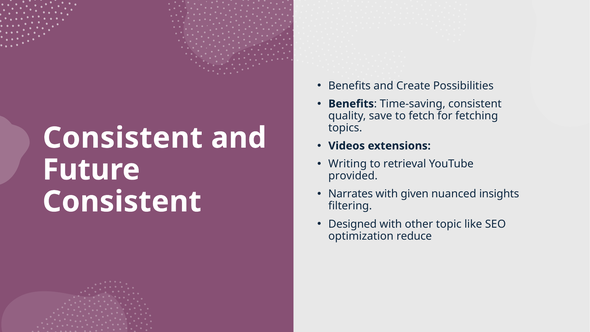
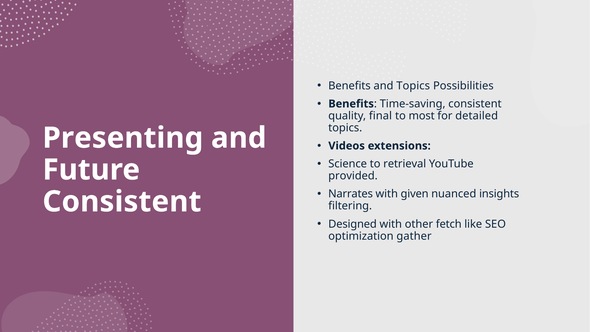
and Create: Create -> Topics
save: save -> final
fetch: fetch -> most
fetching: fetching -> detailed
Consistent at (123, 138): Consistent -> Presenting
Writing: Writing -> Science
topic: topic -> fetch
reduce: reduce -> gather
